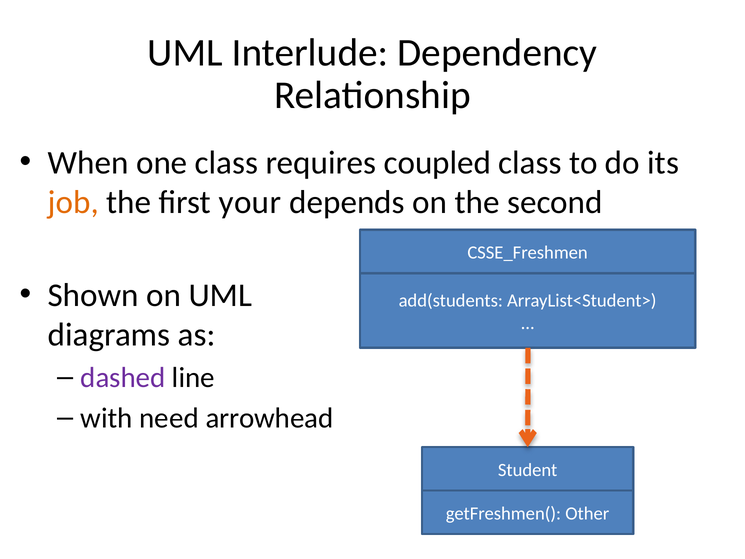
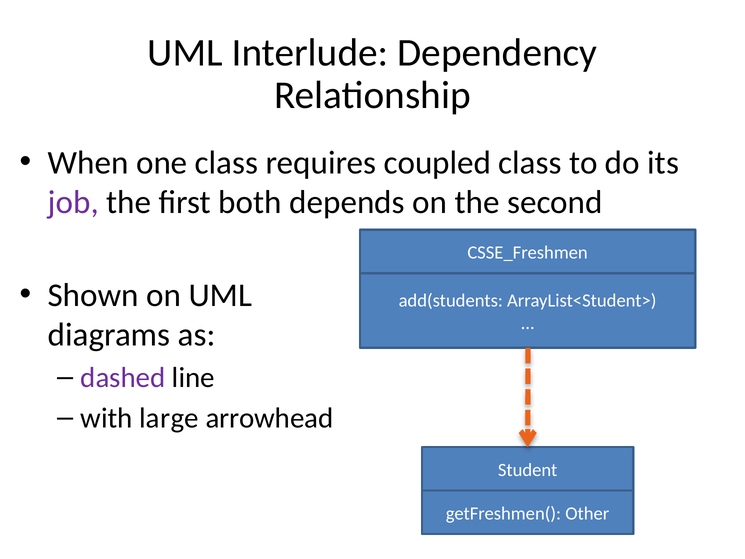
job colour: orange -> purple
your: your -> both
need: need -> large
